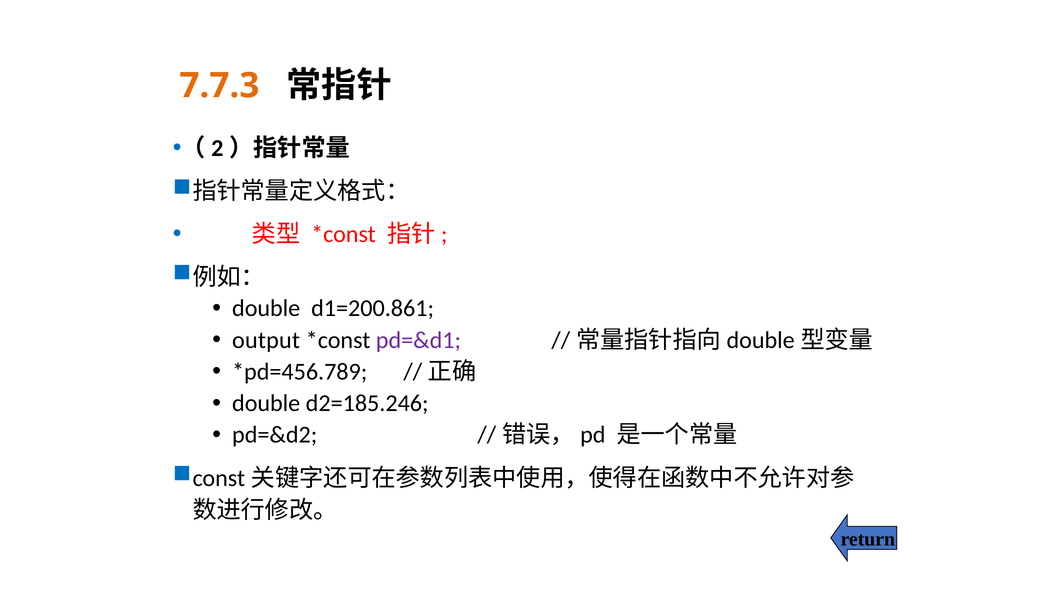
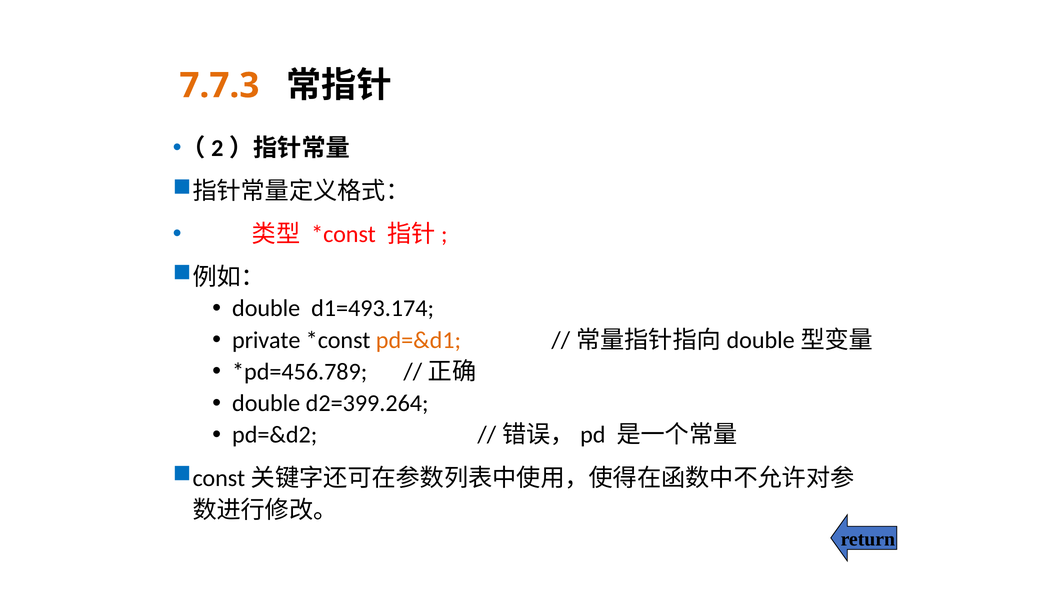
d1=200.861: d1=200.861 -> d1=493.174
output: output -> private
pd=&d1 colour: purple -> orange
d2=185.246: d2=185.246 -> d2=399.264
